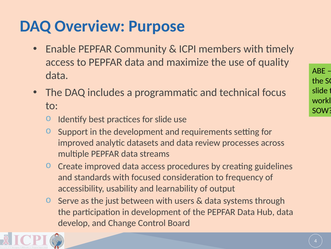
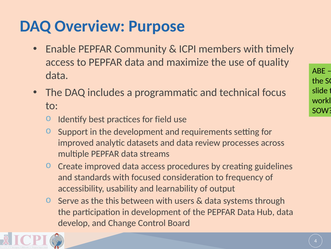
for slide: slide -> field
the just: just -> this
